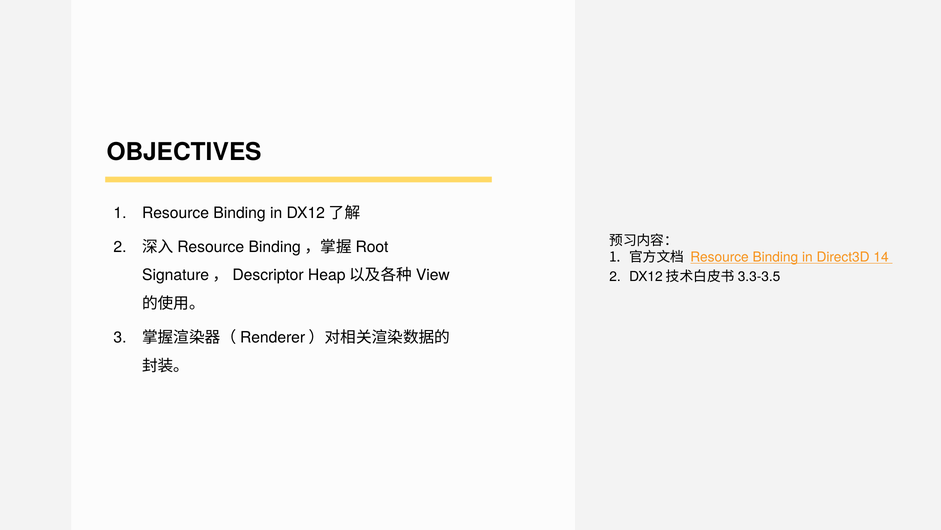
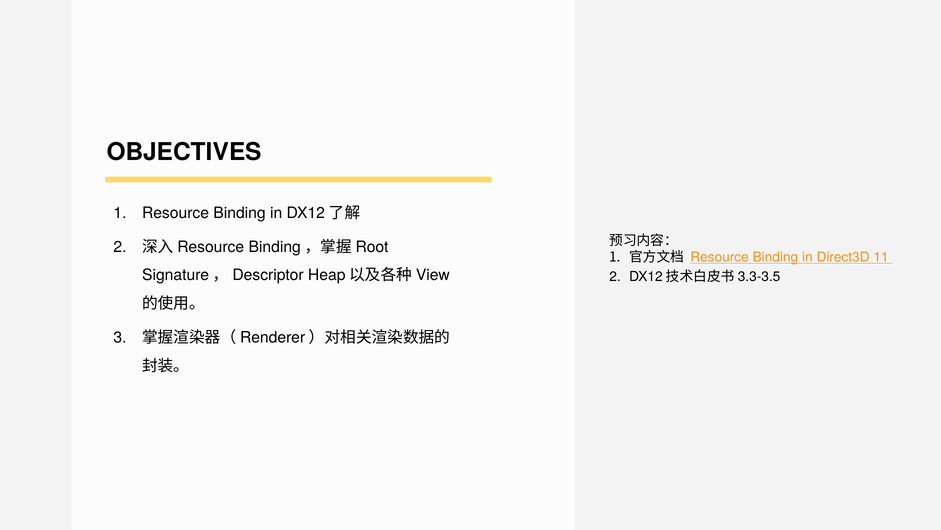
14: 14 -> 11
